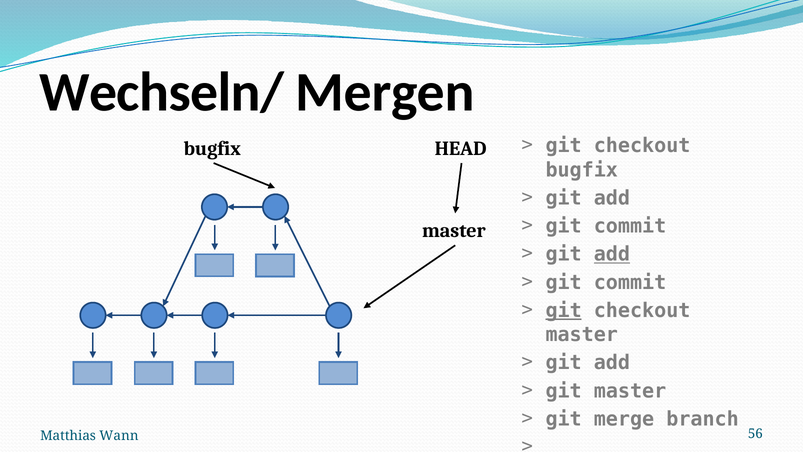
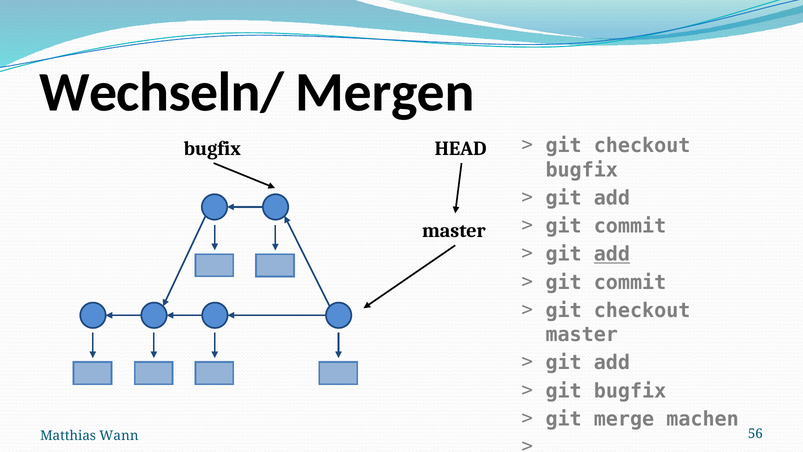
git at (564, 310) underline: present -> none
git master: master -> bugfix
branch: branch -> machen
